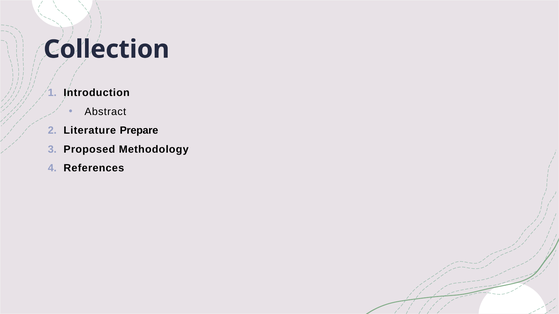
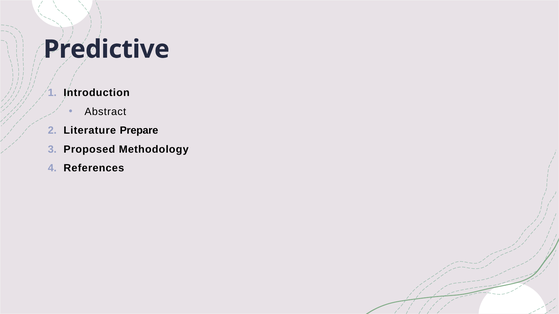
Collection: Collection -> Predictive
